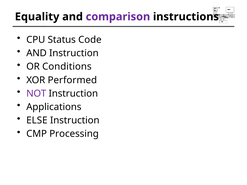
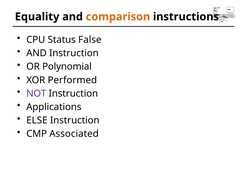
comparison colour: purple -> orange
Code: Code -> False
Conditions: Conditions -> Polynomial
Processing: Processing -> Associated
